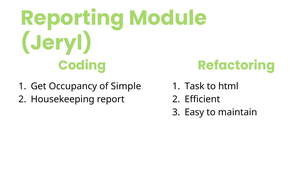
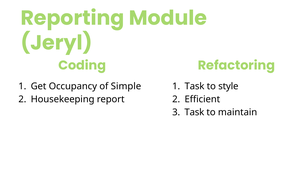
html: html -> style
Easy at (194, 112): Easy -> Task
